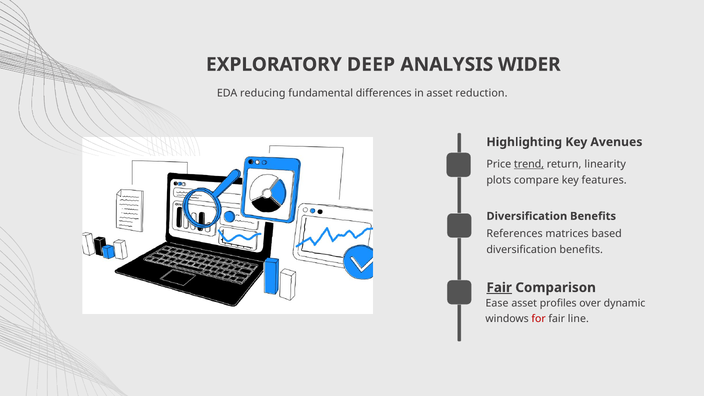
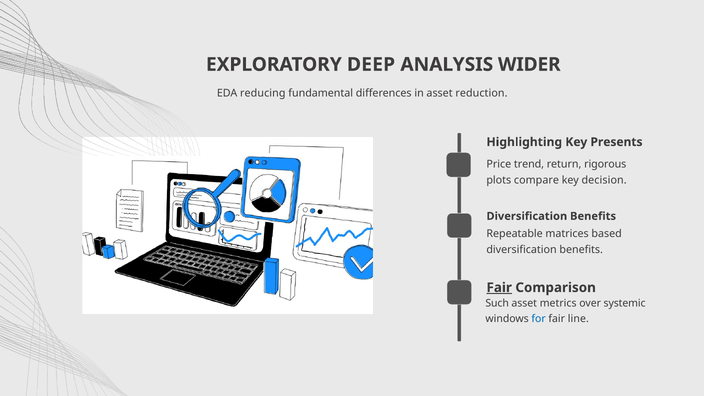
Avenues: Avenues -> Presents
trend underline: present -> none
linearity: linearity -> rigorous
features: features -> decision
References: References -> Repeatable
Ease: Ease -> Such
profiles: profiles -> metrics
dynamic: dynamic -> systemic
for colour: red -> blue
